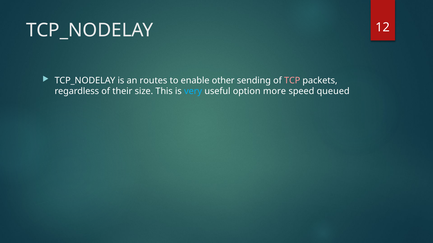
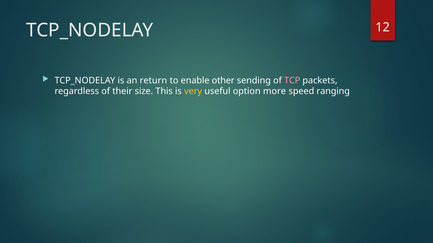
routes: routes -> return
very colour: light blue -> yellow
queued: queued -> ranging
